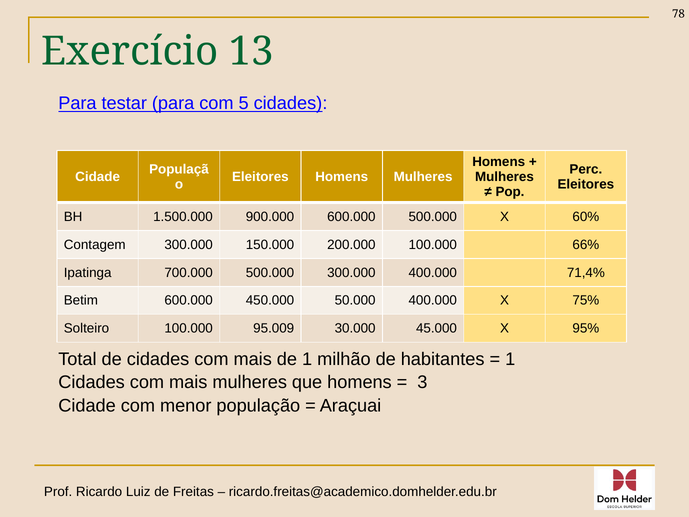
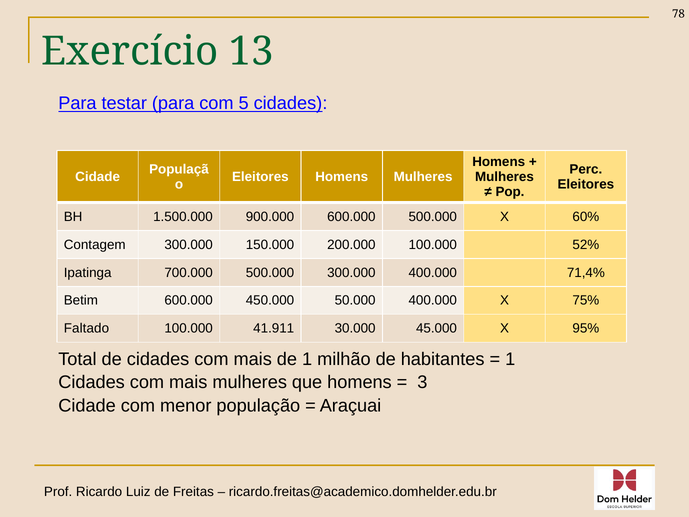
66%: 66% -> 52%
Solteiro: Solteiro -> Faltado
95.009: 95.009 -> 41.911
